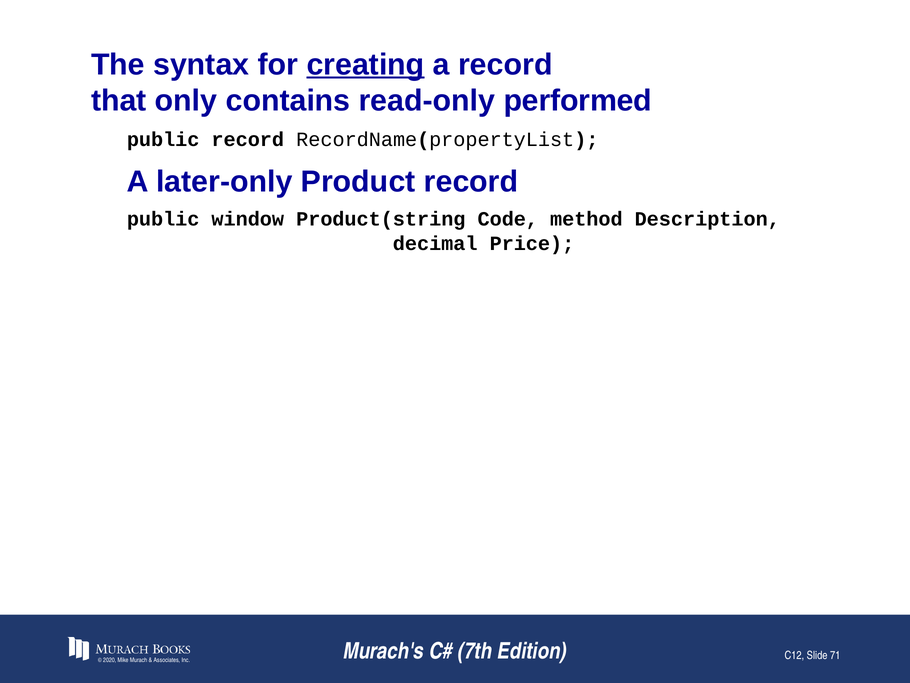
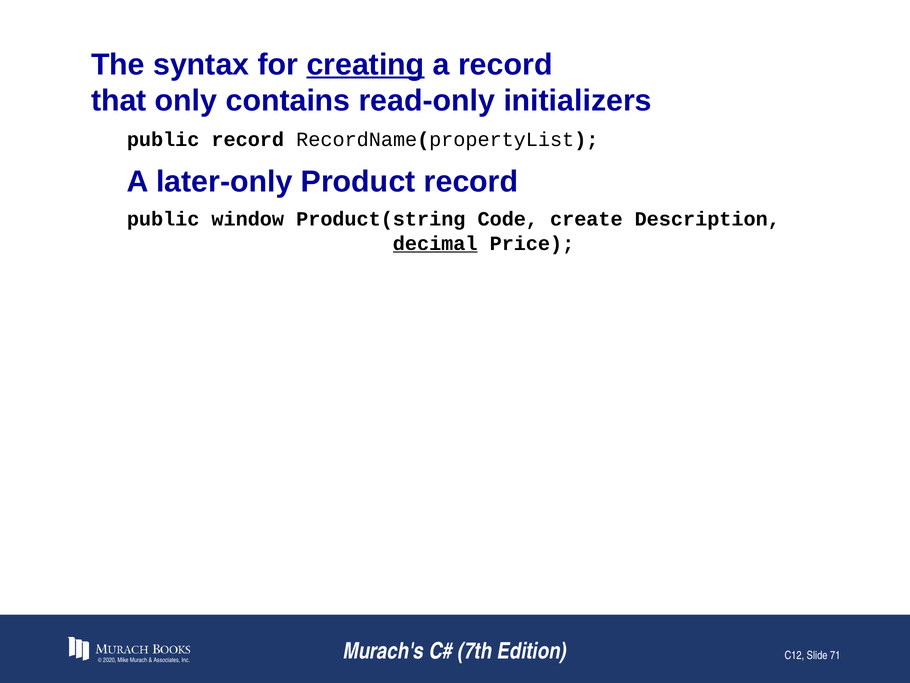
performed: performed -> initializers
method: method -> create
decimal underline: none -> present
